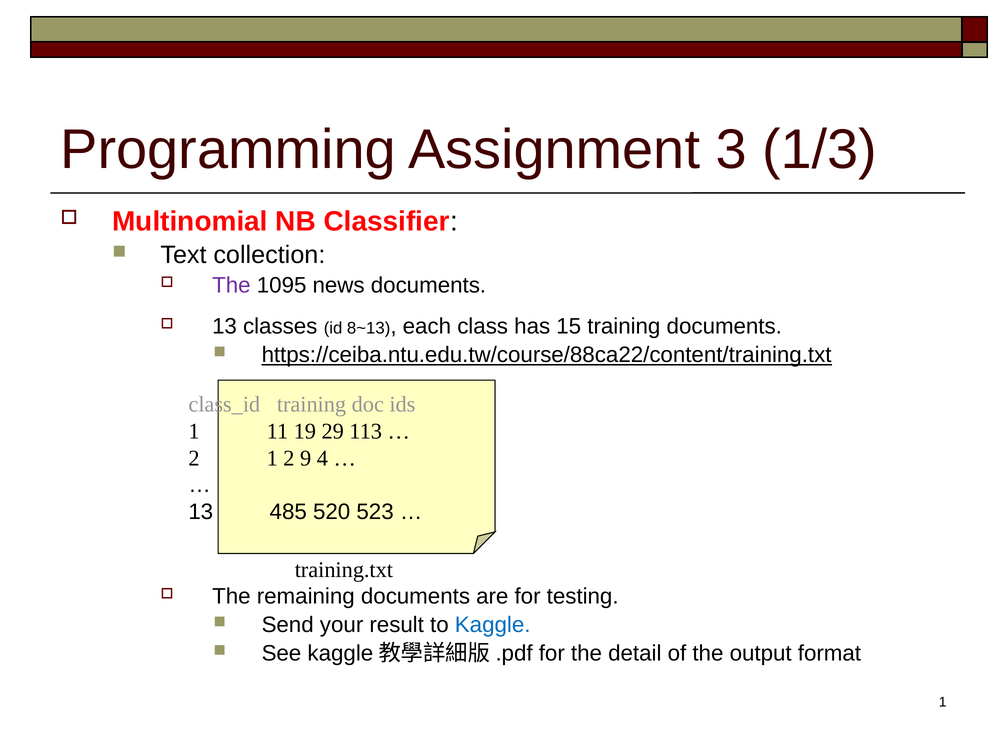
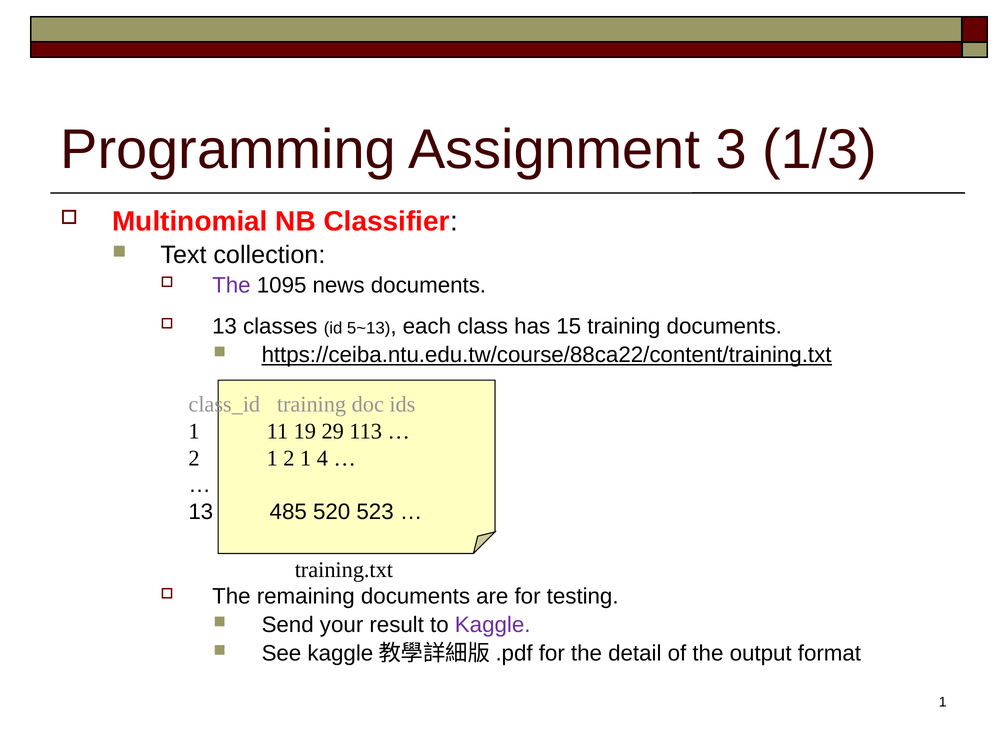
8~13: 8~13 -> 5~13
1 2 9: 9 -> 1
Kaggle colour: blue -> purple
